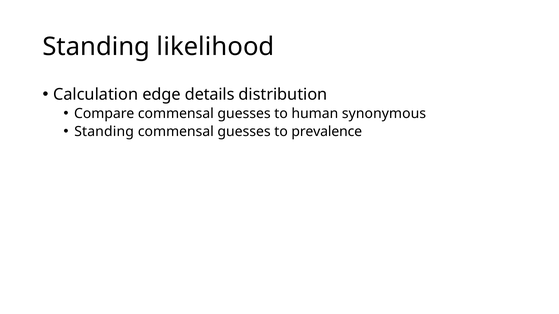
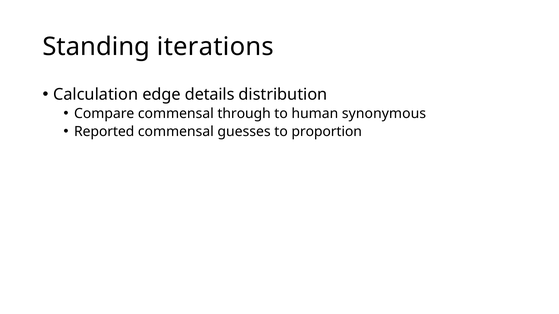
likelihood: likelihood -> iterations
Compare commensal guesses: guesses -> through
Standing at (104, 132): Standing -> Reported
prevalence: prevalence -> proportion
